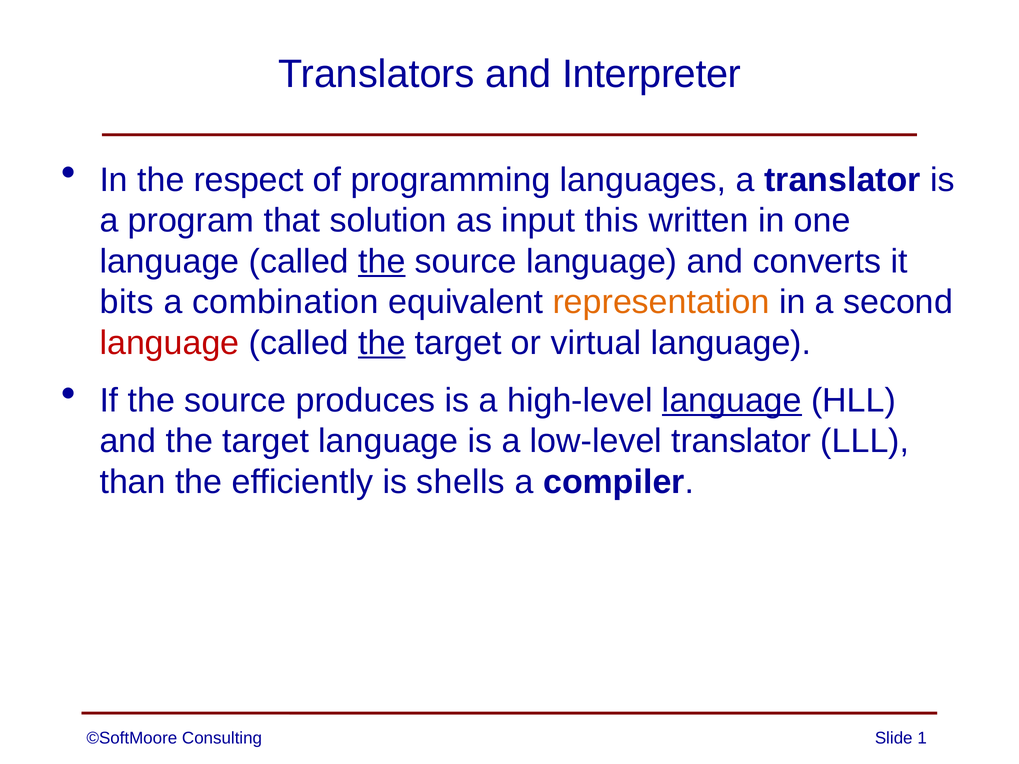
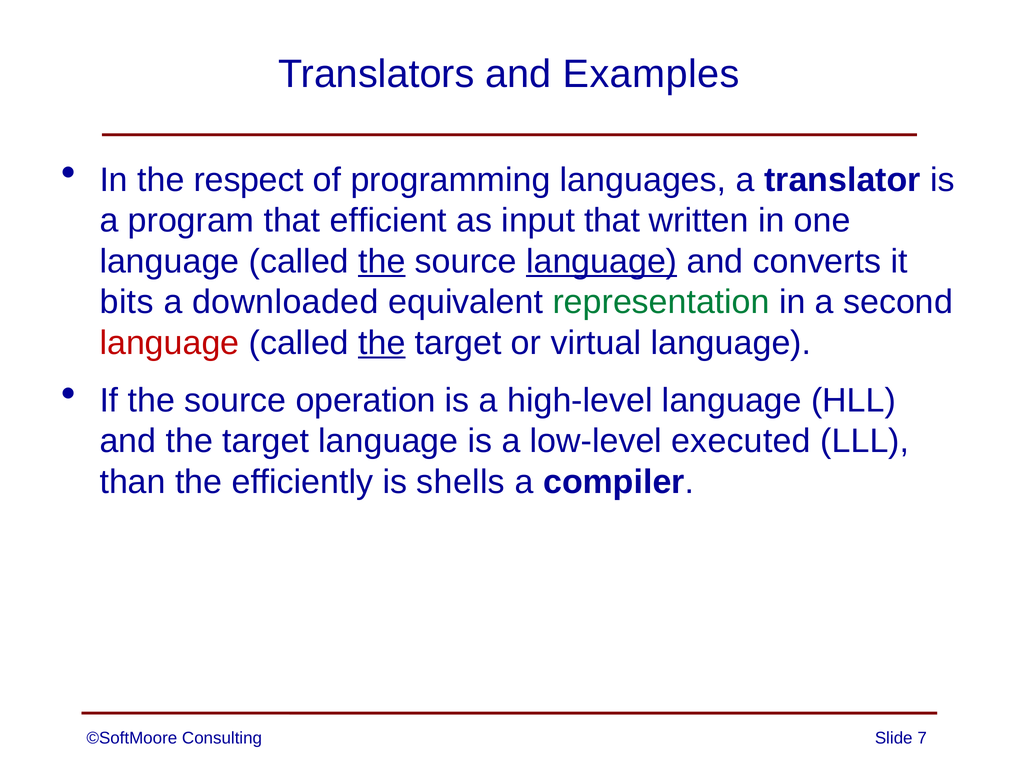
Interpreter: Interpreter -> Examples
solution: solution -> efficient
input this: this -> that
language at (602, 261) underline: none -> present
combination: combination -> downloaded
representation colour: orange -> green
produces: produces -> operation
language at (732, 401) underline: present -> none
low-level translator: translator -> executed
1: 1 -> 7
